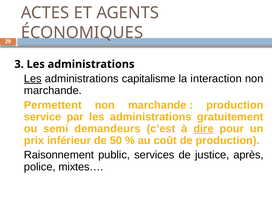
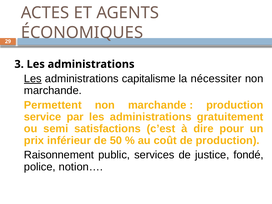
interaction: interaction -> nécessiter
demandeurs: demandeurs -> satisfactions
dire underline: present -> none
après: après -> fondé
mixtes…: mixtes… -> notion…
